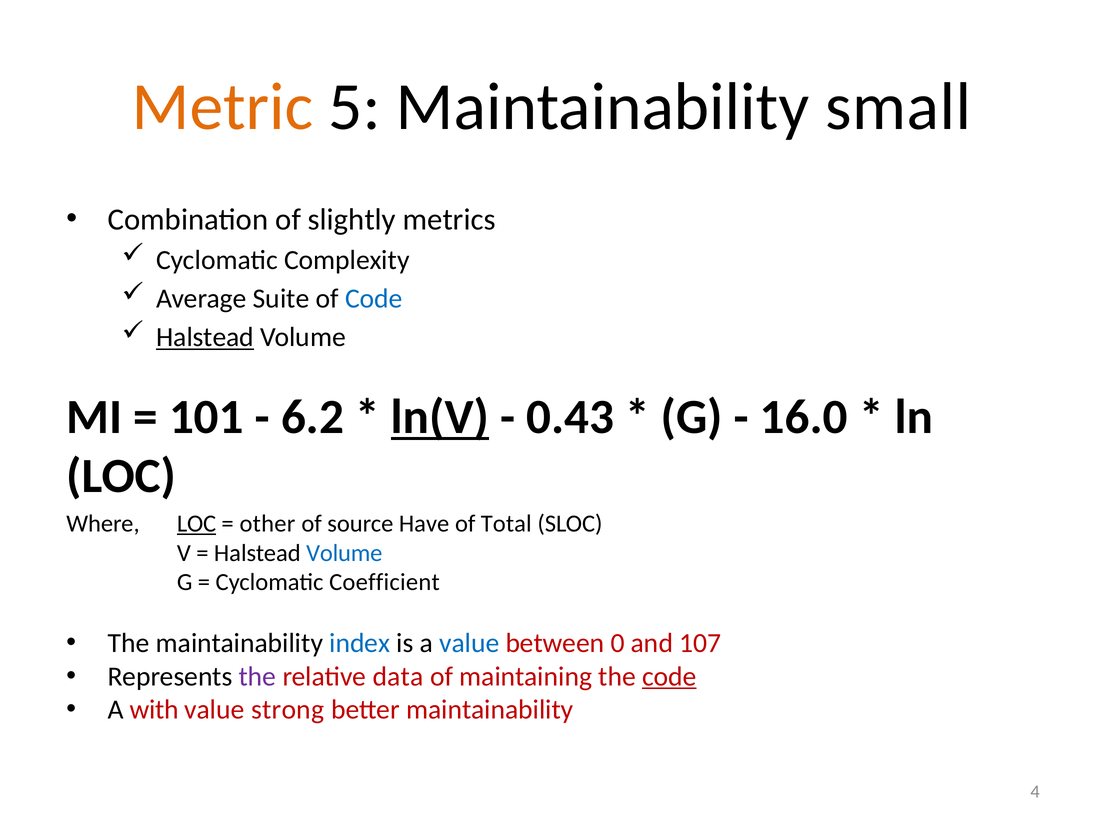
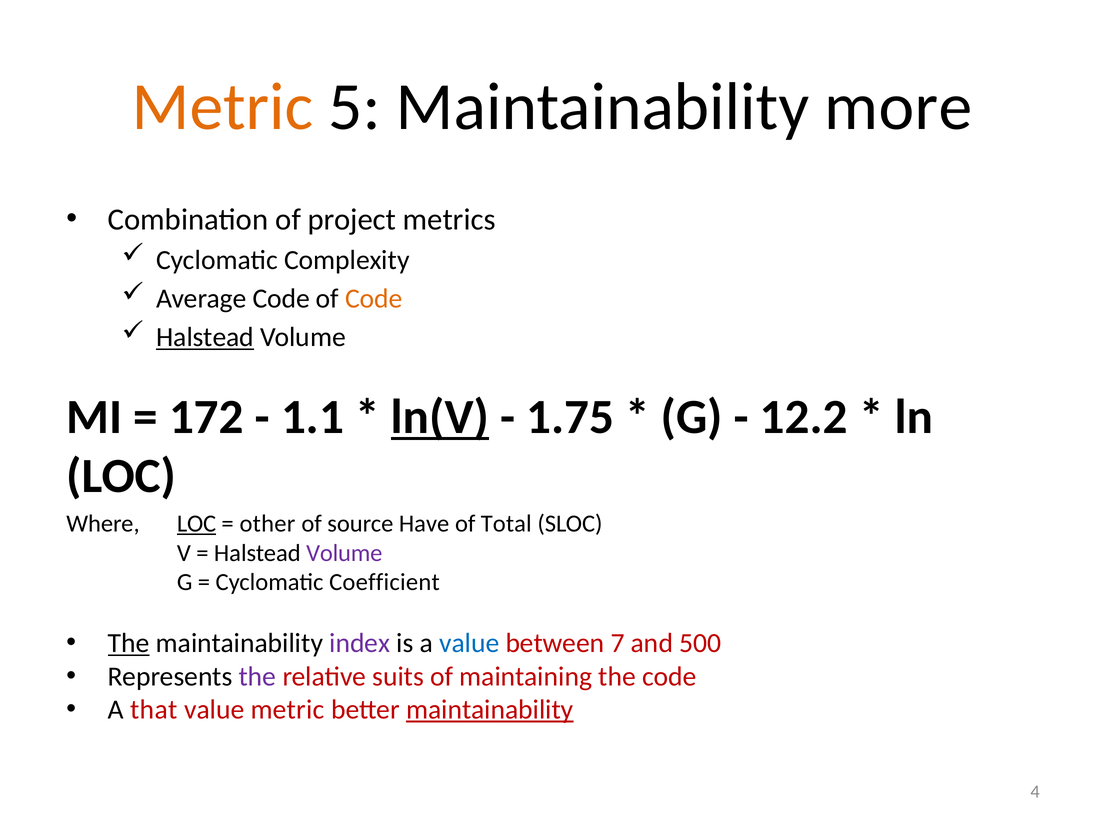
small: small -> more
slightly: slightly -> project
Average Suite: Suite -> Code
Code at (374, 299) colour: blue -> orange
101: 101 -> 172
6.2: 6.2 -> 1.1
0.43: 0.43 -> 1.75
16.0: 16.0 -> 12.2
Volume at (344, 553) colour: blue -> purple
The at (129, 644) underline: none -> present
index colour: blue -> purple
0: 0 -> 7
107: 107 -> 500
data: data -> suits
code at (669, 677) underline: present -> none
with: with -> that
value strong: strong -> metric
maintainability at (490, 710) underline: none -> present
